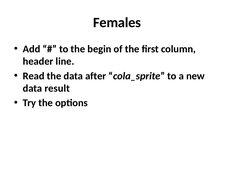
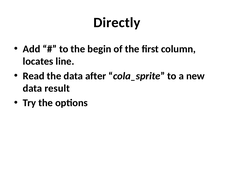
Females: Females -> Directly
header: header -> locates
